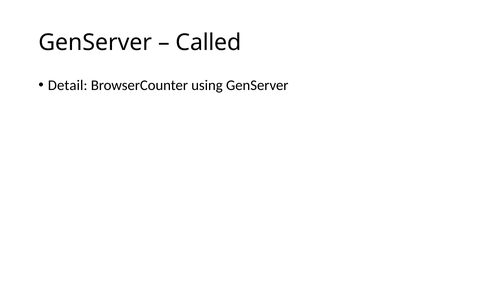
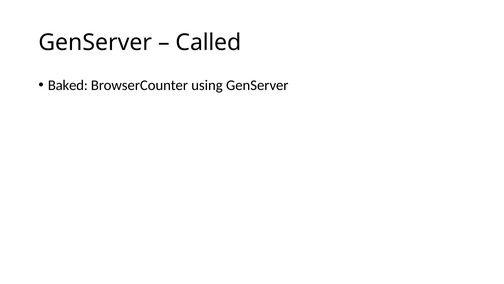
Detail: Detail -> Baked
